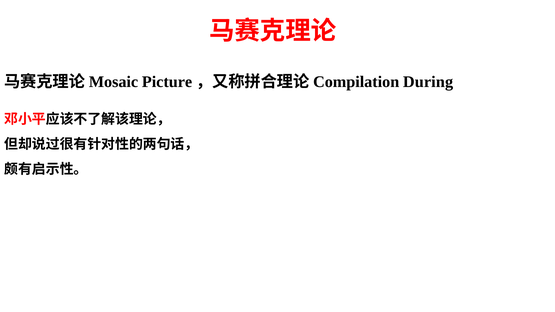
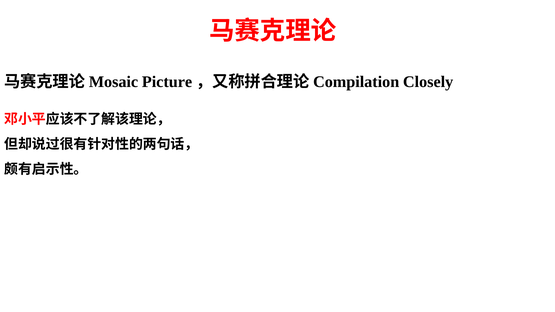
During: During -> Closely
